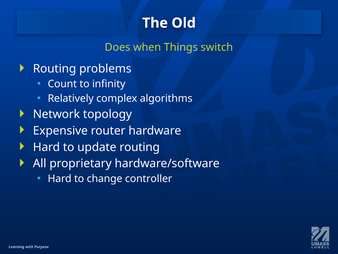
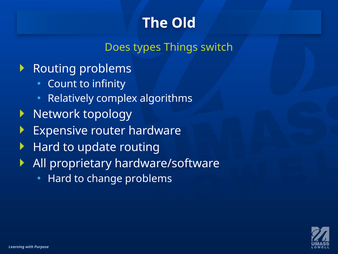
when: when -> types
change controller: controller -> problems
